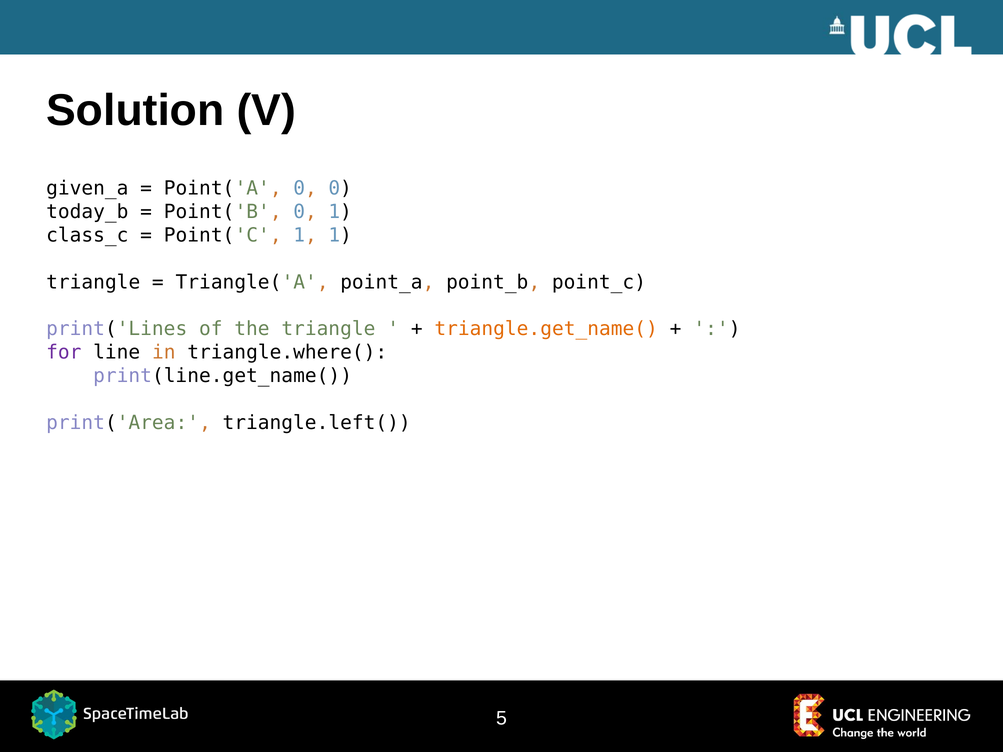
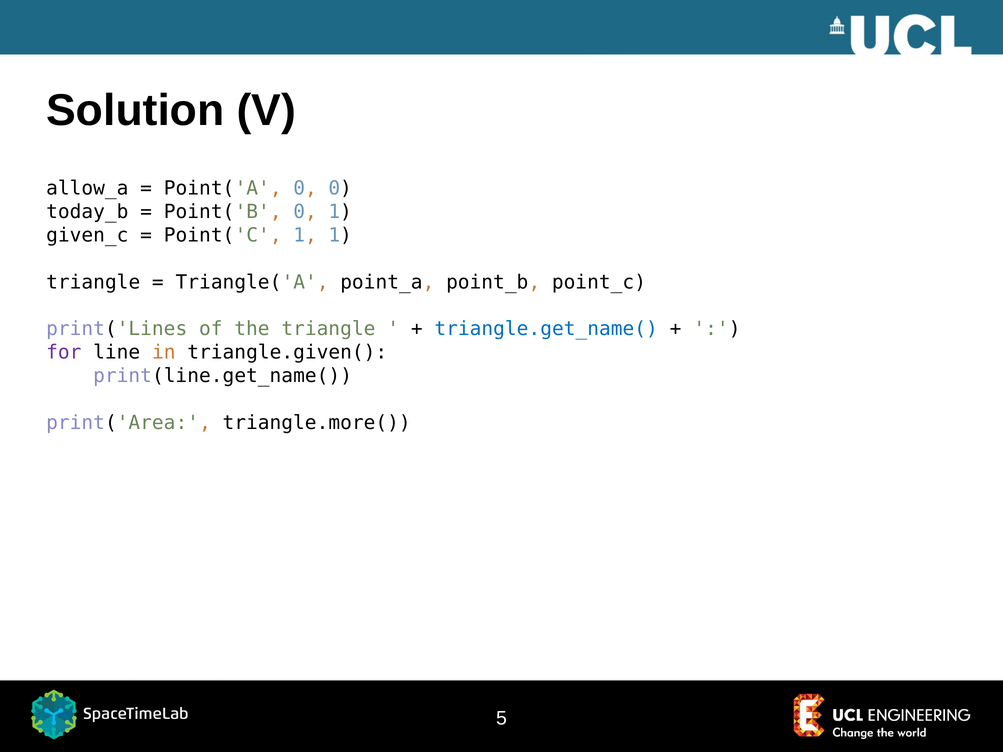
given_a: given_a -> allow_a
class_c: class_c -> given_c
triangle.get_name( colour: orange -> blue
triangle.where(: triangle.where( -> triangle.given(
triangle.left(: triangle.left( -> triangle.more(
